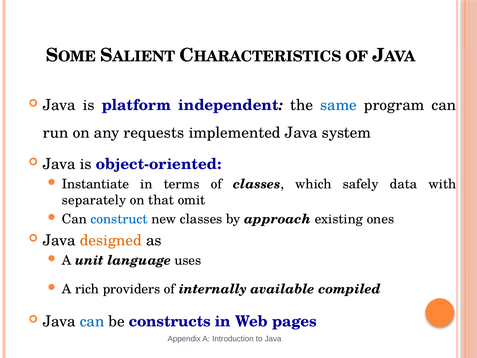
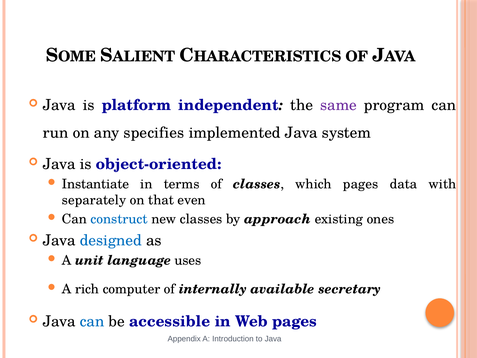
same colour: blue -> purple
requests: requests -> specifies
which safely: safely -> pages
omit: omit -> even
designed colour: orange -> blue
providers: providers -> computer
compiled: compiled -> secretary
constructs: constructs -> accessible
